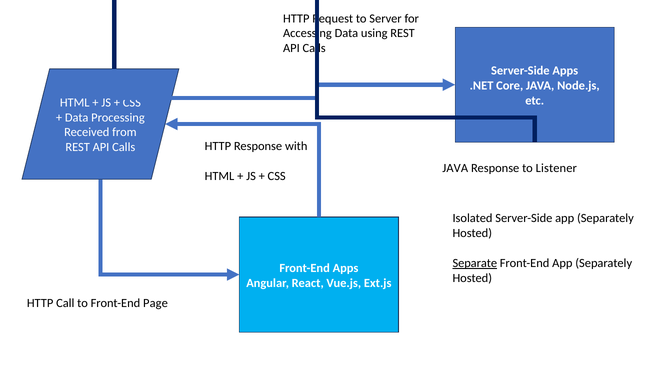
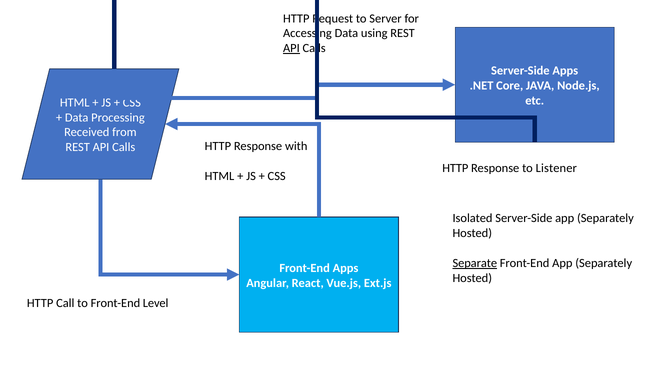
API at (291, 48) underline: none -> present
JAVA at (455, 169): JAVA -> HTTP
Page: Page -> Level
